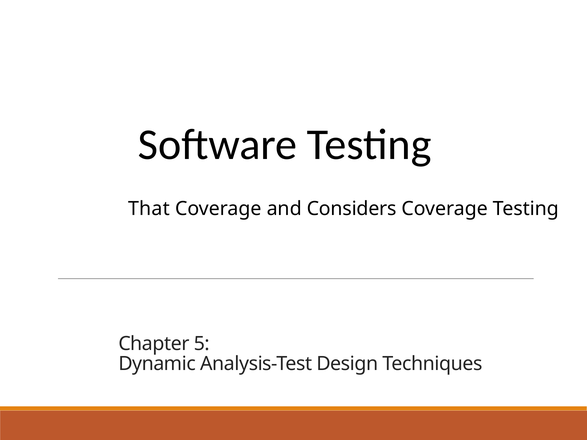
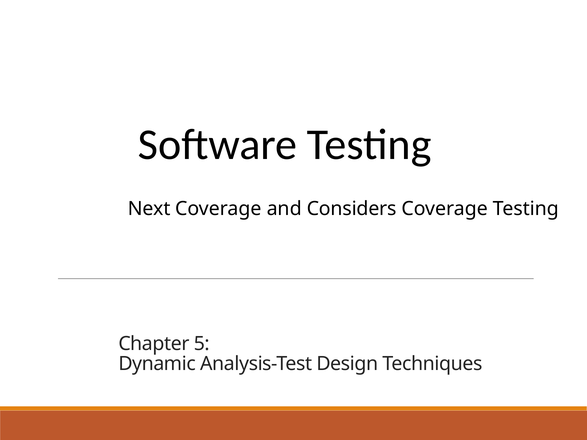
That: That -> Next
